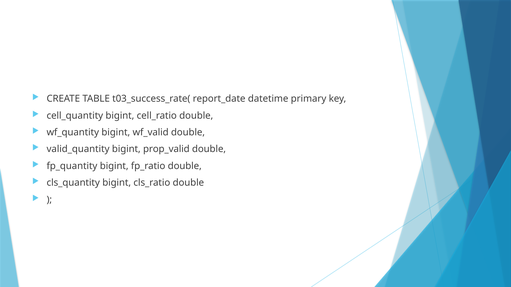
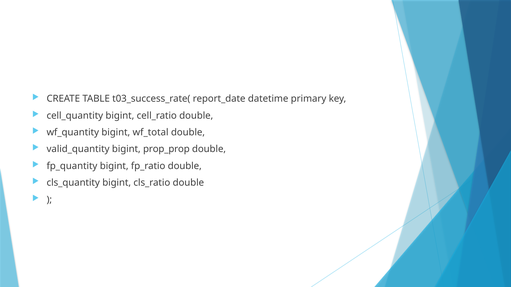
wf_valid: wf_valid -> wf_total
prop_valid: prop_valid -> prop_prop
